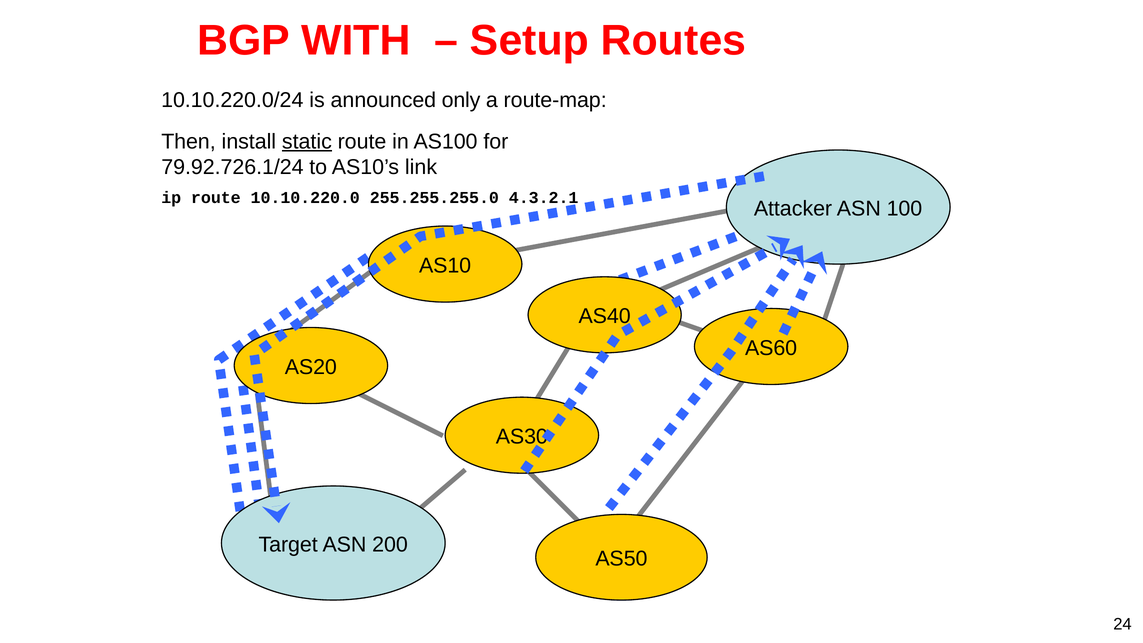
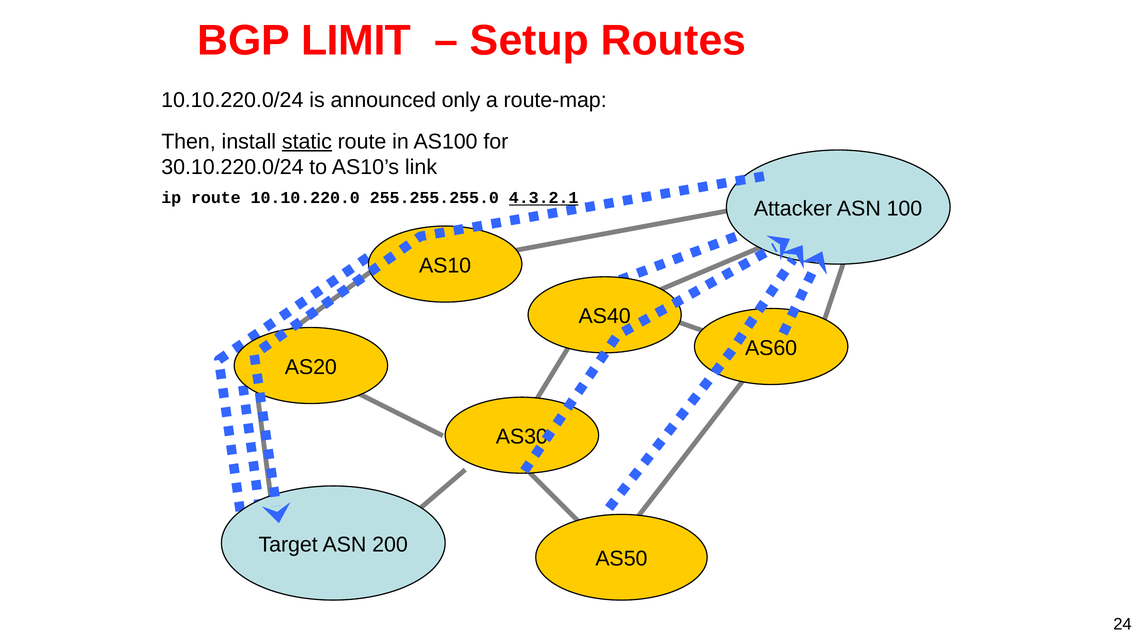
WITH: WITH -> LIMIT
79.92.726.1/24: 79.92.726.1/24 -> 30.10.220.0/24
4.3.2.1 underline: none -> present
